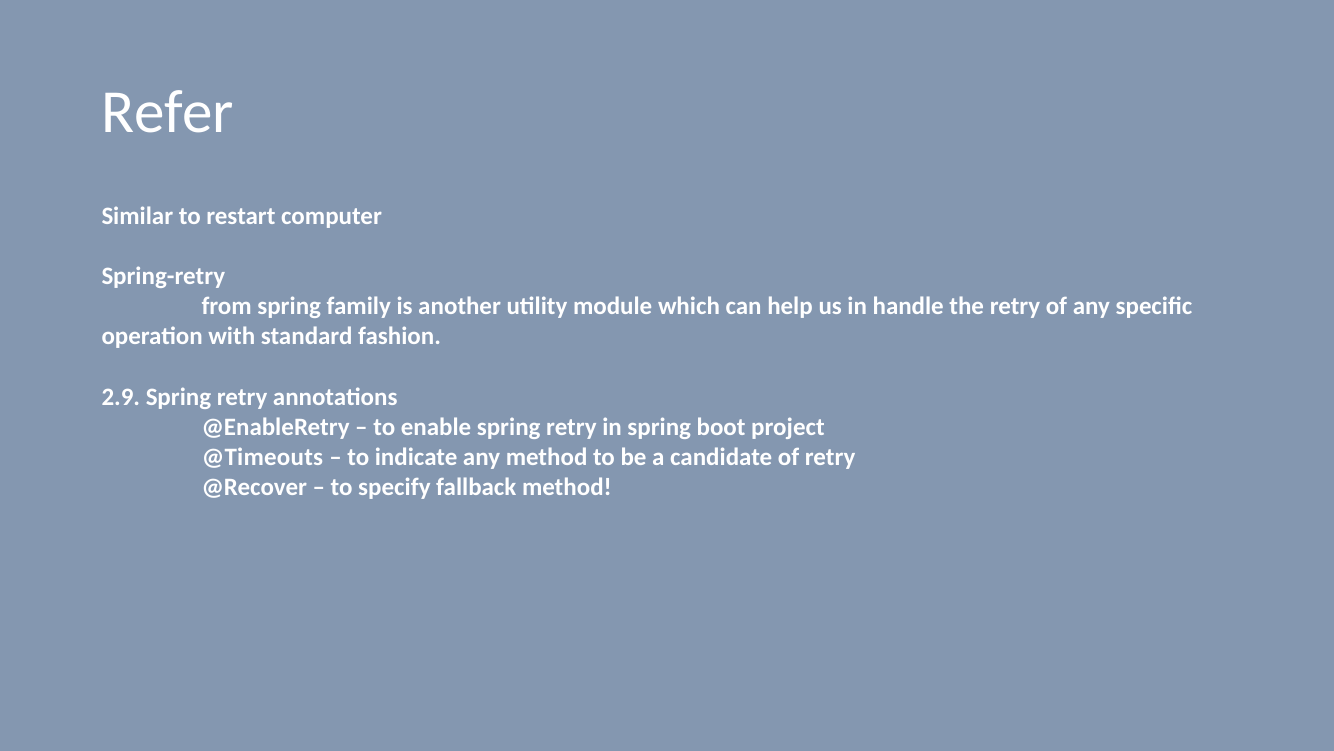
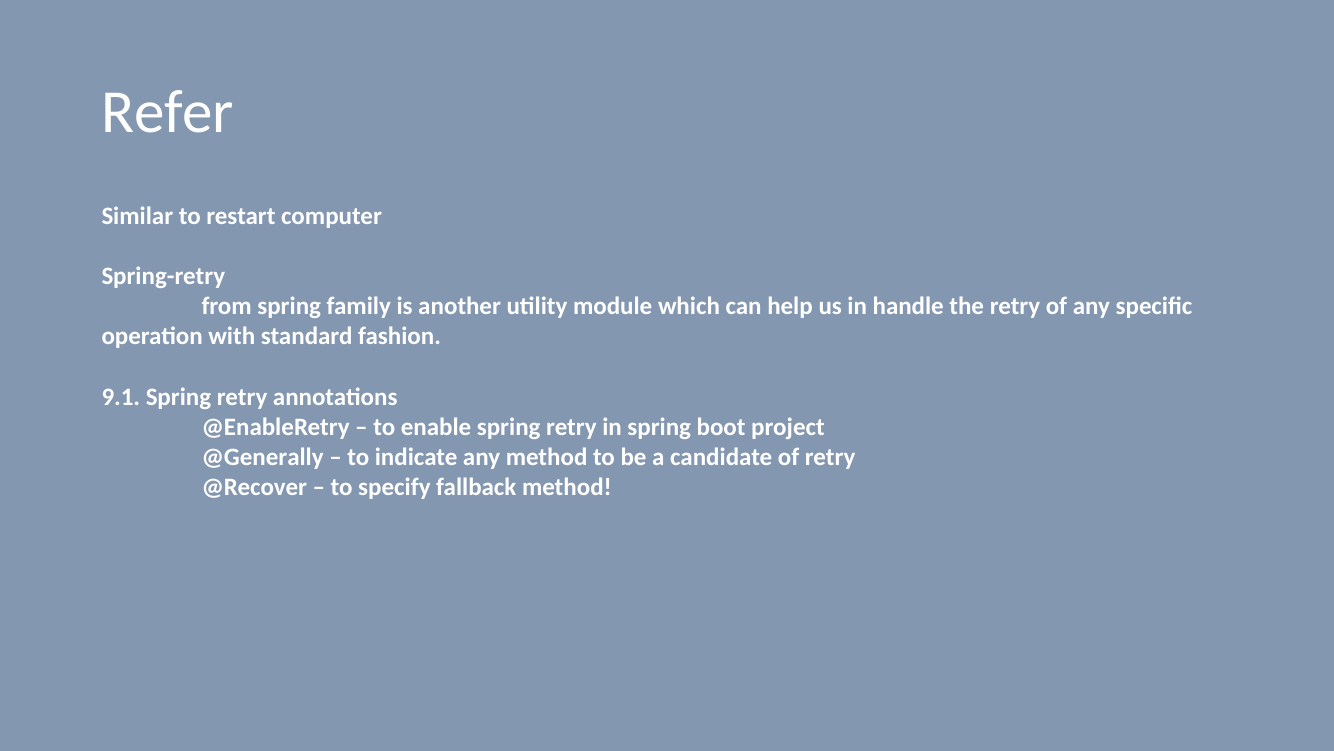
2.9: 2.9 -> 9.1
@Timeouts: @Timeouts -> @Generally
